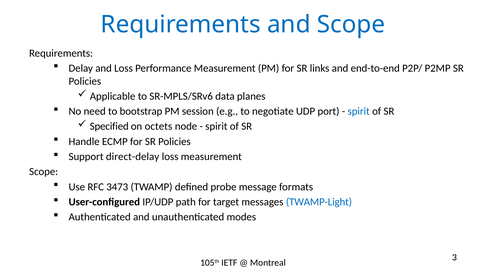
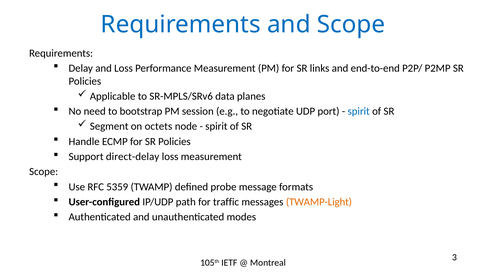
Specified: Specified -> Segment
3473: 3473 -> 5359
target: target -> traffic
TWAMP-Light colour: blue -> orange
